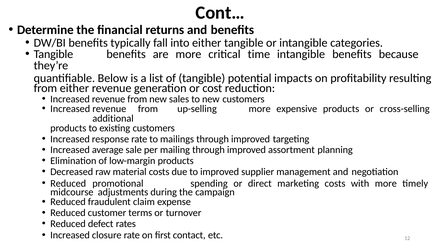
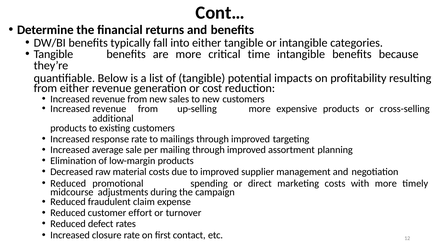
terms: terms -> effort
